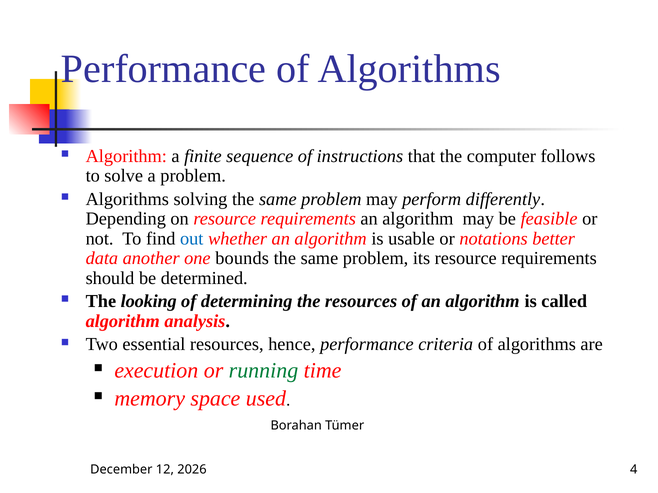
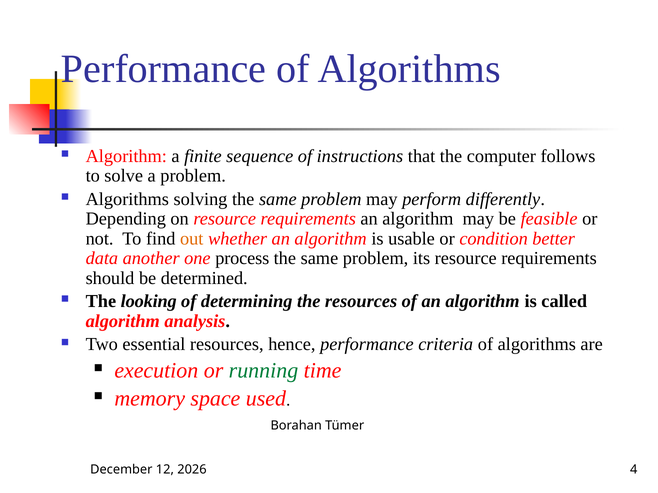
out colour: blue -> orange
notations: notations -> condition
bounds: bounds -> process
